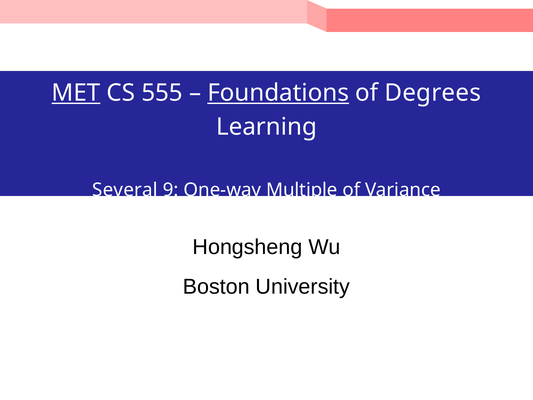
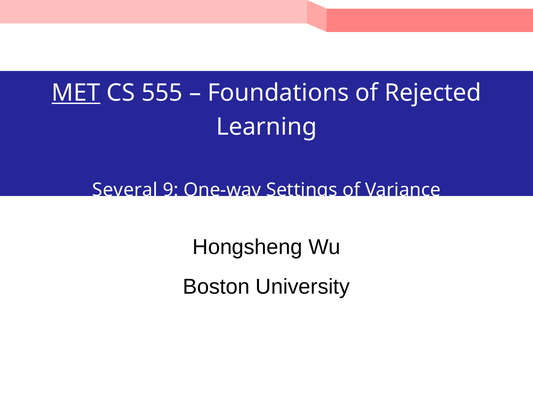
Foundations underline: present -> none
Degrees: Degrees -> Rejected
Multiple: Multiple -> Settings
